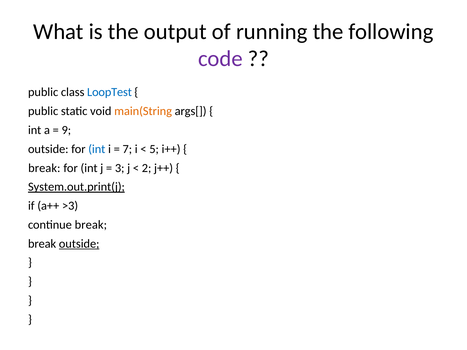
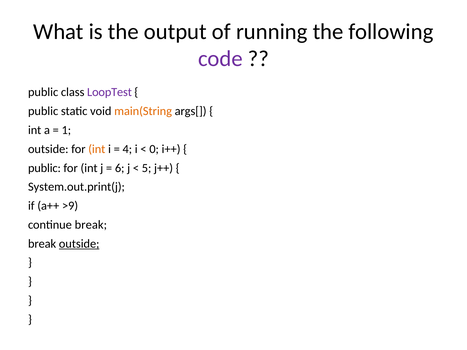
LoopTest colour: blue -> purple
9: 9 -> 1
int at (97, 149) colour: blue -> orange
7: 7 -> 4
5: 5 -> 0
break at (44, 168): break -> public
3: 3 -> 6
2: 2 -> 5
System.out.print(j underline: present -> none
>3: >3 -> >9
